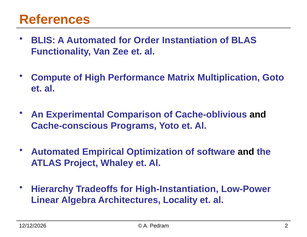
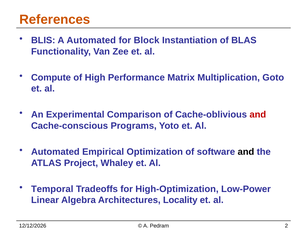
Order: Order -> Block
and at (258, 115) colour: black -> red
Hierarchy: Hierarchy -> Temporal
High-Instantiation: High-Instantiation -> High-Optimization
